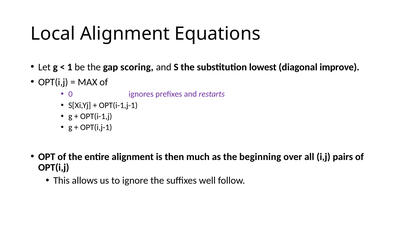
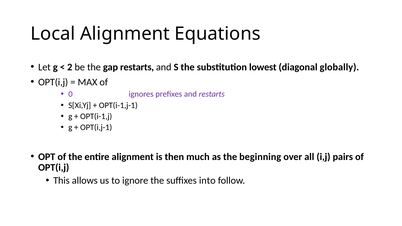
1: 1 -> 2
gap scoring: scoring -> restarts
improve: improve -> globally
well: well -> into
